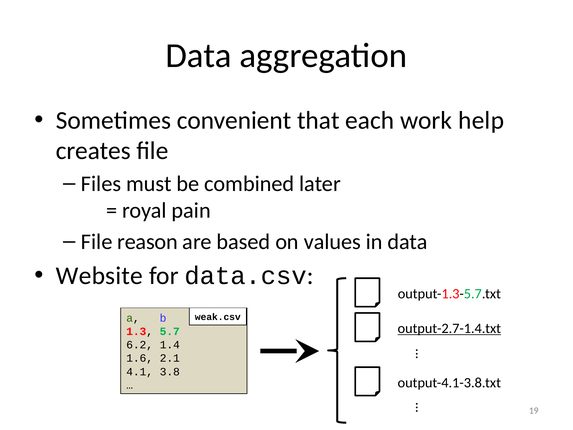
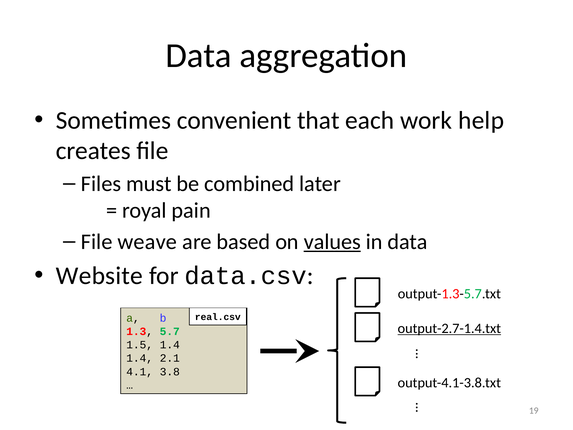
reason: reason -> weave
values underline: none -> present
weak.csv: weak.csv -> real.csv
6.2: 6.2 -> 1.5
1.6 at (140, 358): 1.6 -> 1.4
